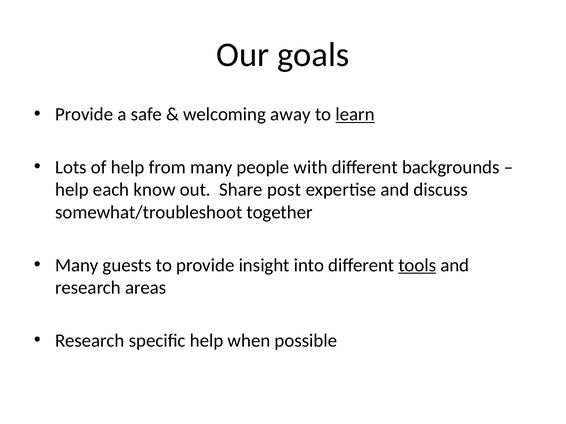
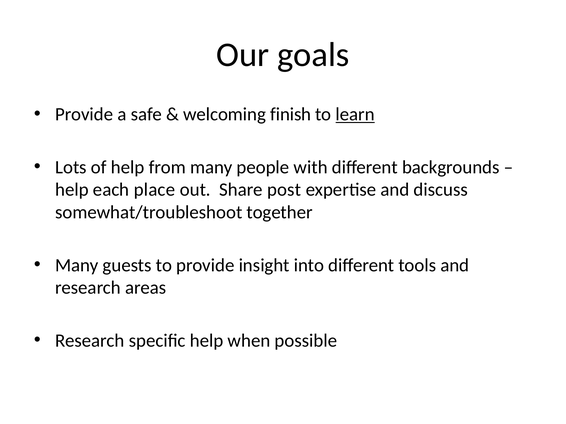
away: away -> finish
know: know -> place
tools underline: present -> none
